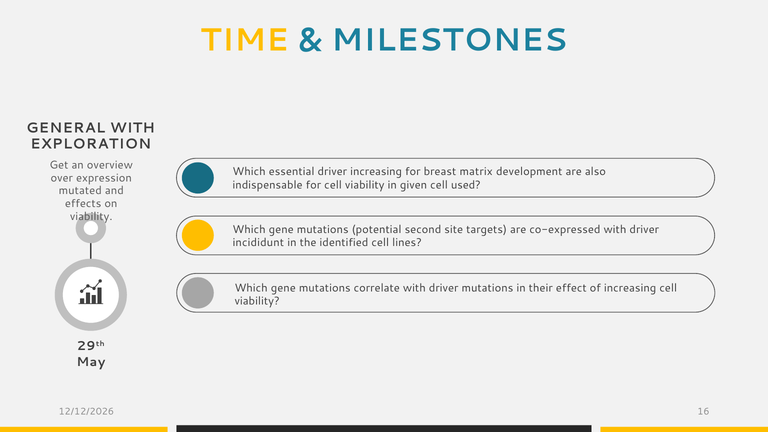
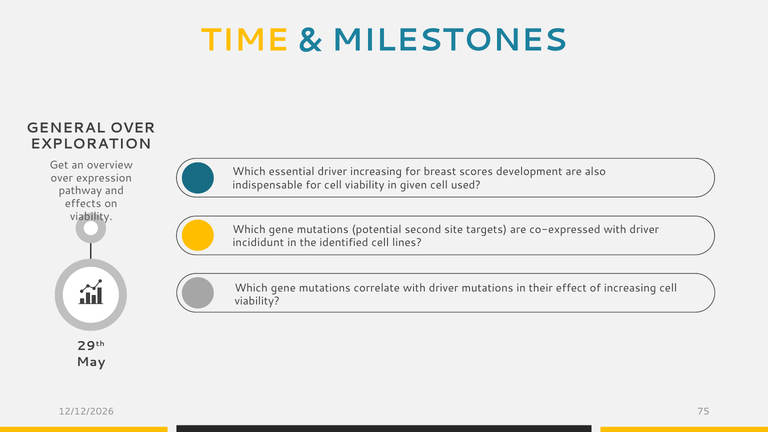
GENERAL WITH: WITH -> OVER
matrix: matrix -> scores
mutated: mutated -> pathway
16: 16 -> 75
